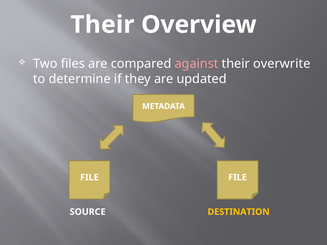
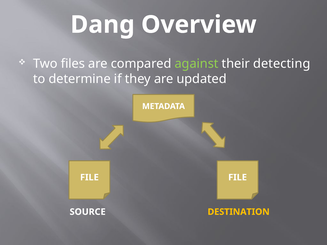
Their at (102, 25): Their -> Dang
against colour: pink -> light green
overwrite: overwrite -> detecting
